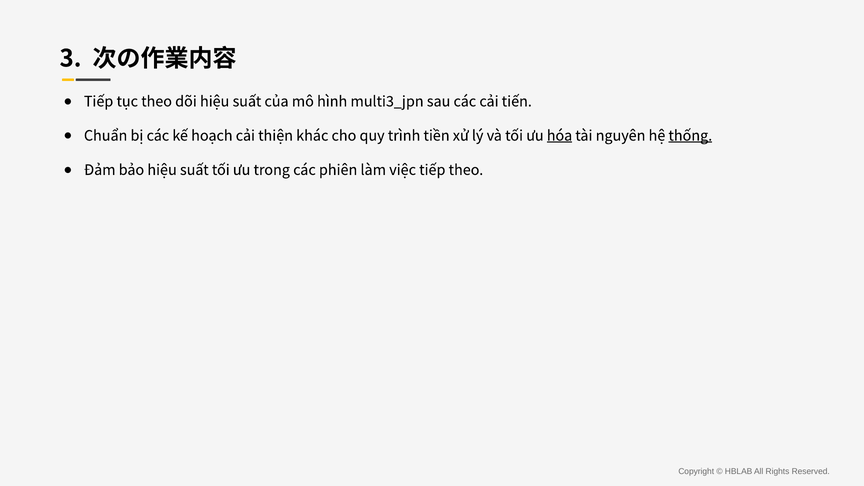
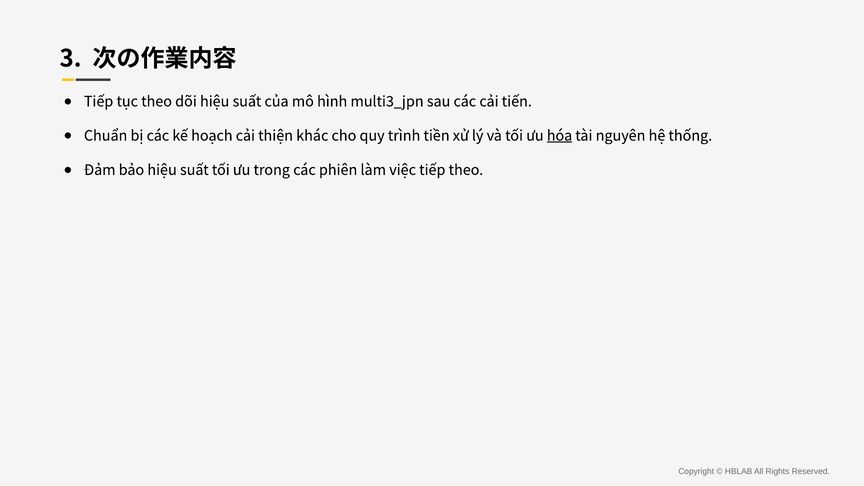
thống underline: present -> none
